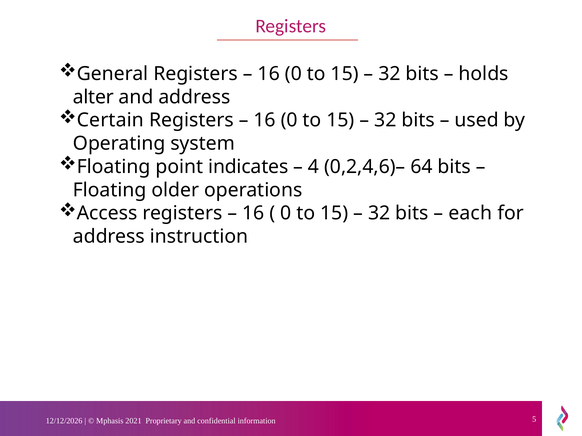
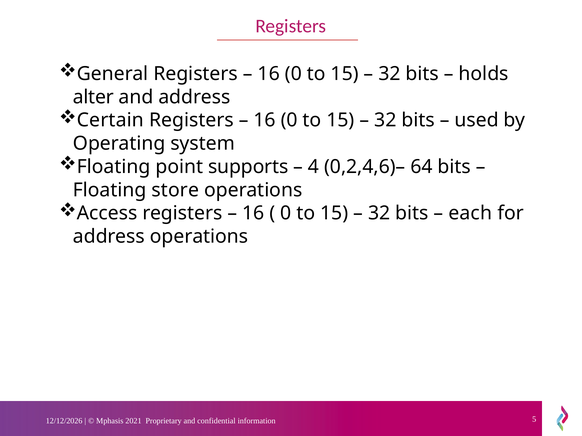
indicates: indicates -> supports
older: older -> store
address instruction: instruction -> operations
